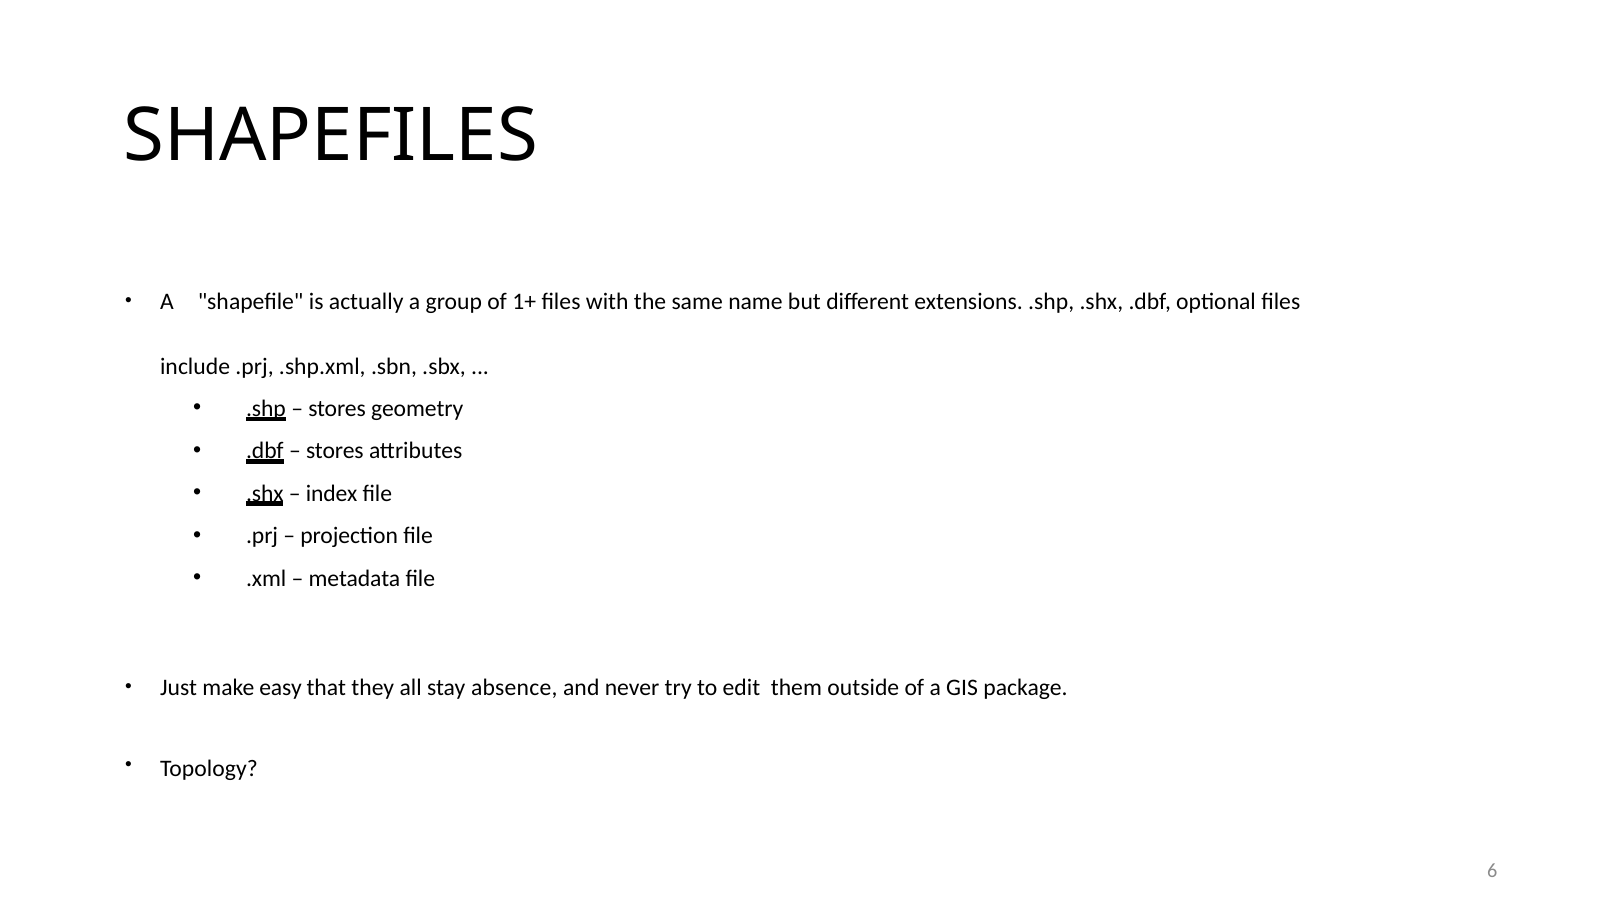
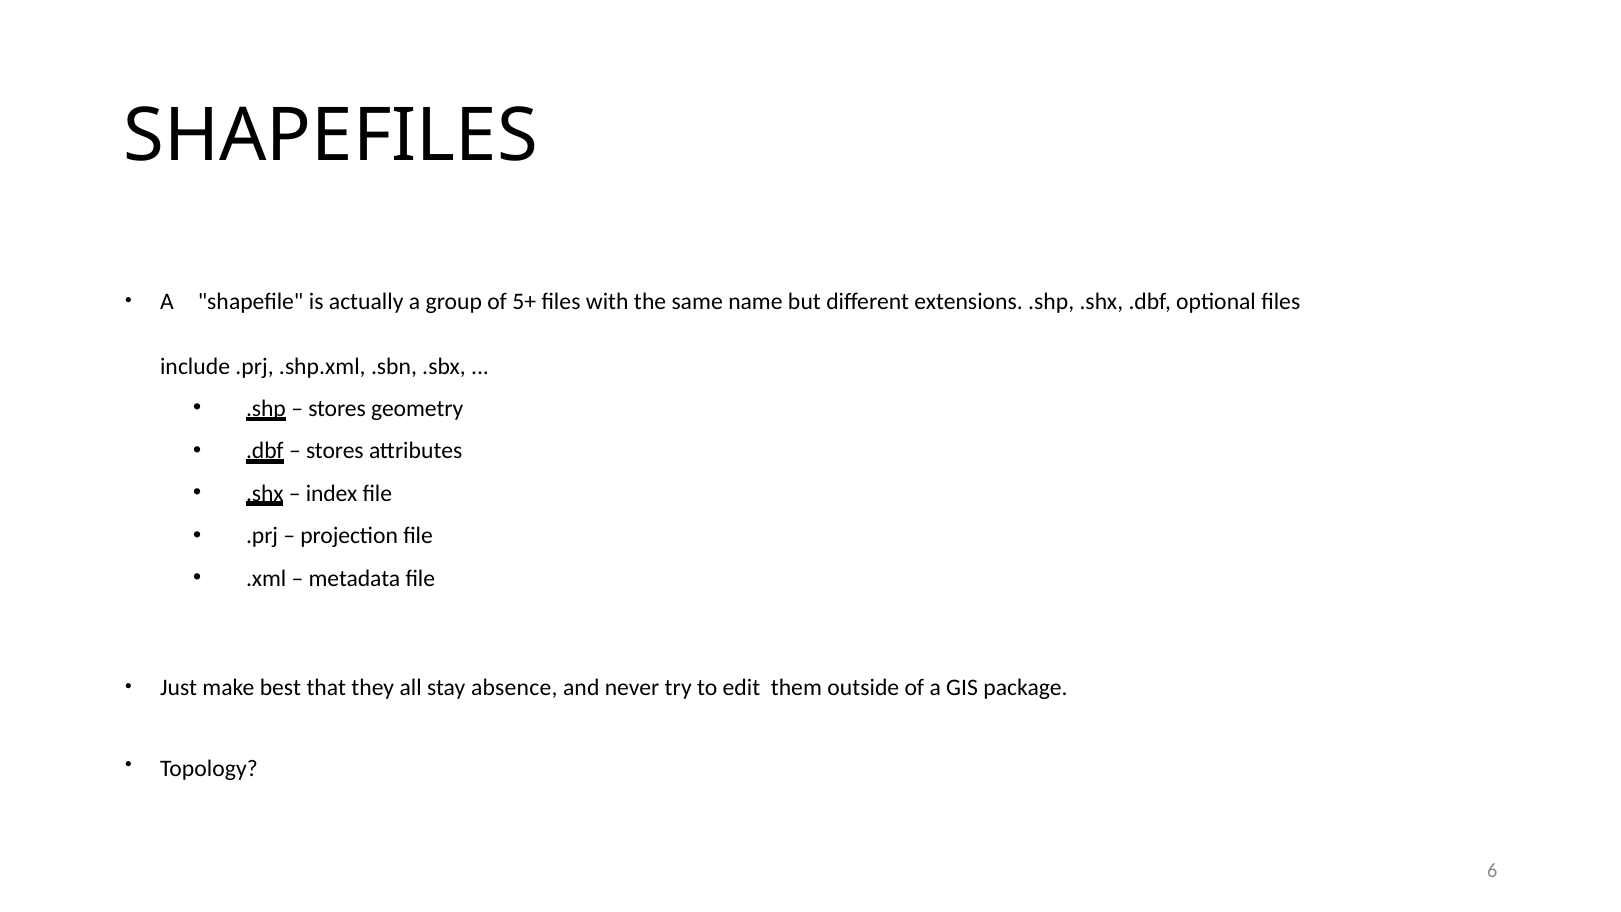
1+: 1+ -> 5+
easy: easy -> best
